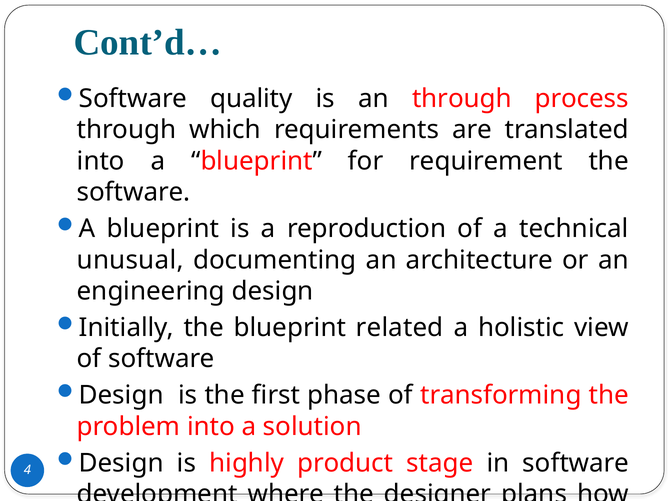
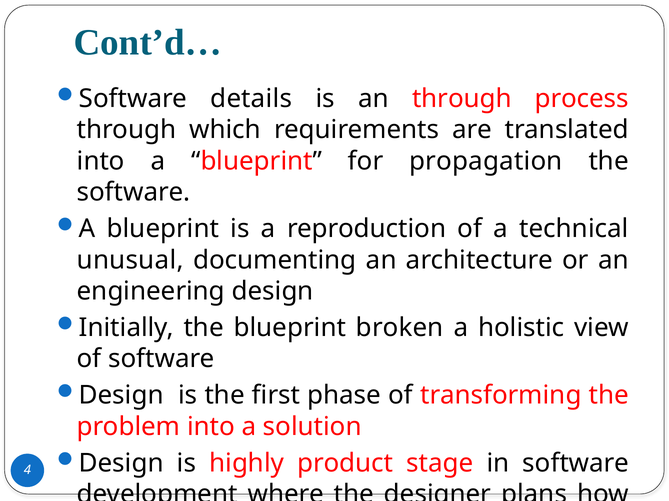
quality: quality -> details
requirement: requirement -> propagation
related: related -> broken
